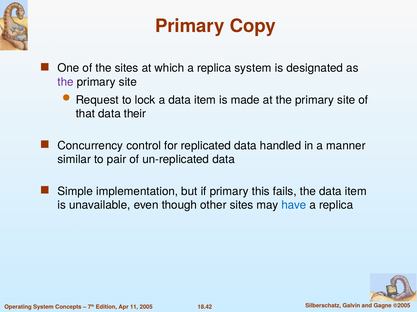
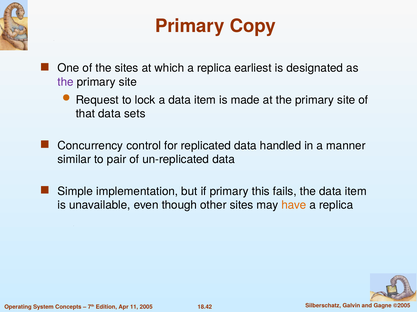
replica system: system -> earliest
their: their -> sets
have colour: blue -> orange
